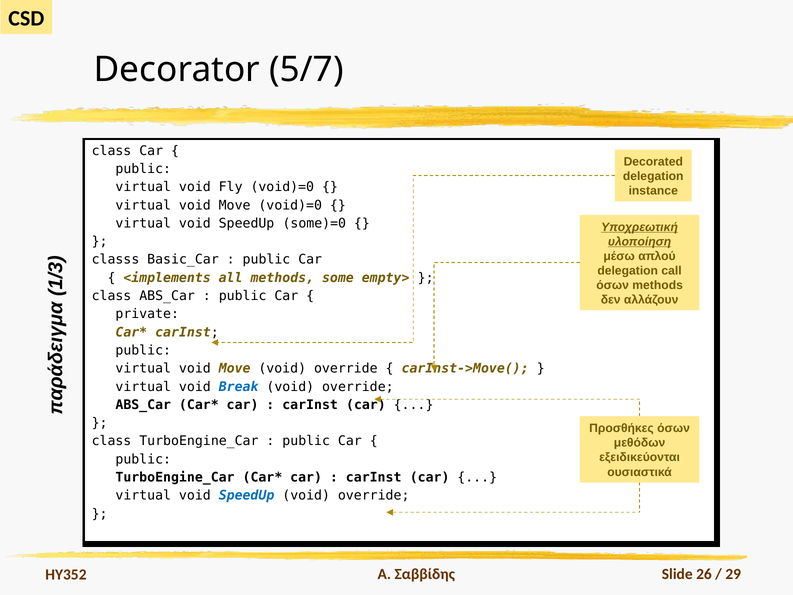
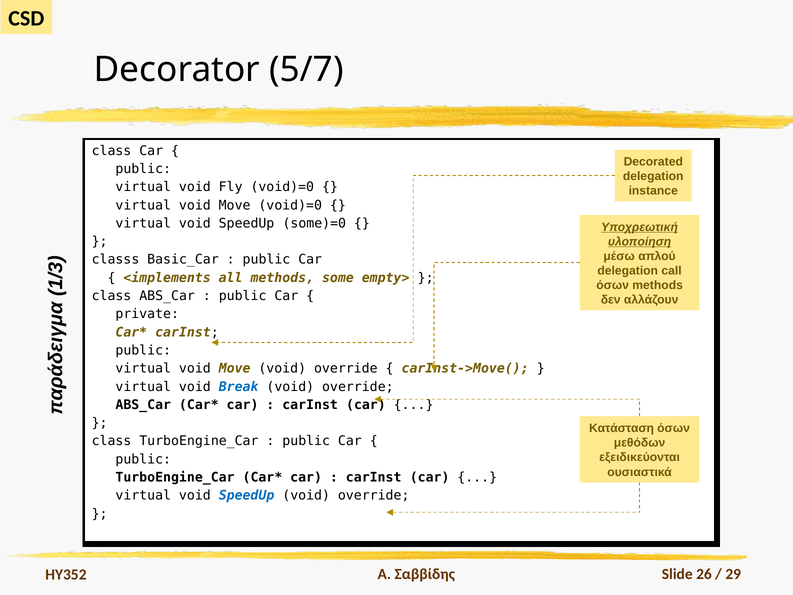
Προσθήκες: Προσθήκες -> Κατάσταση
